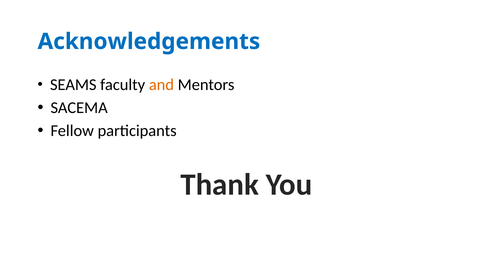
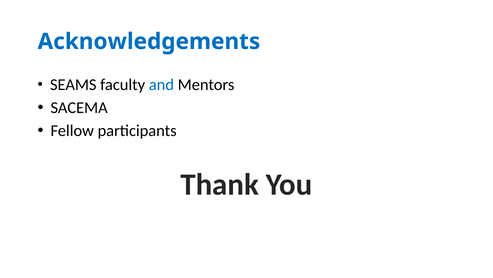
and colour: orange -> blue
